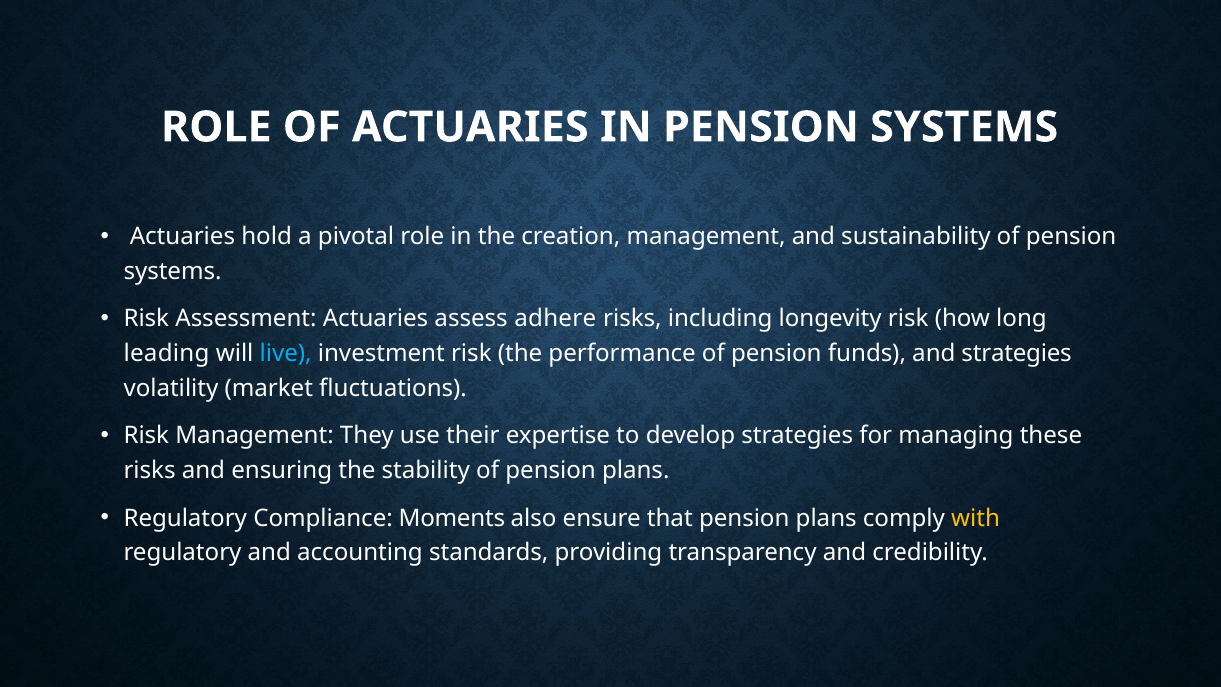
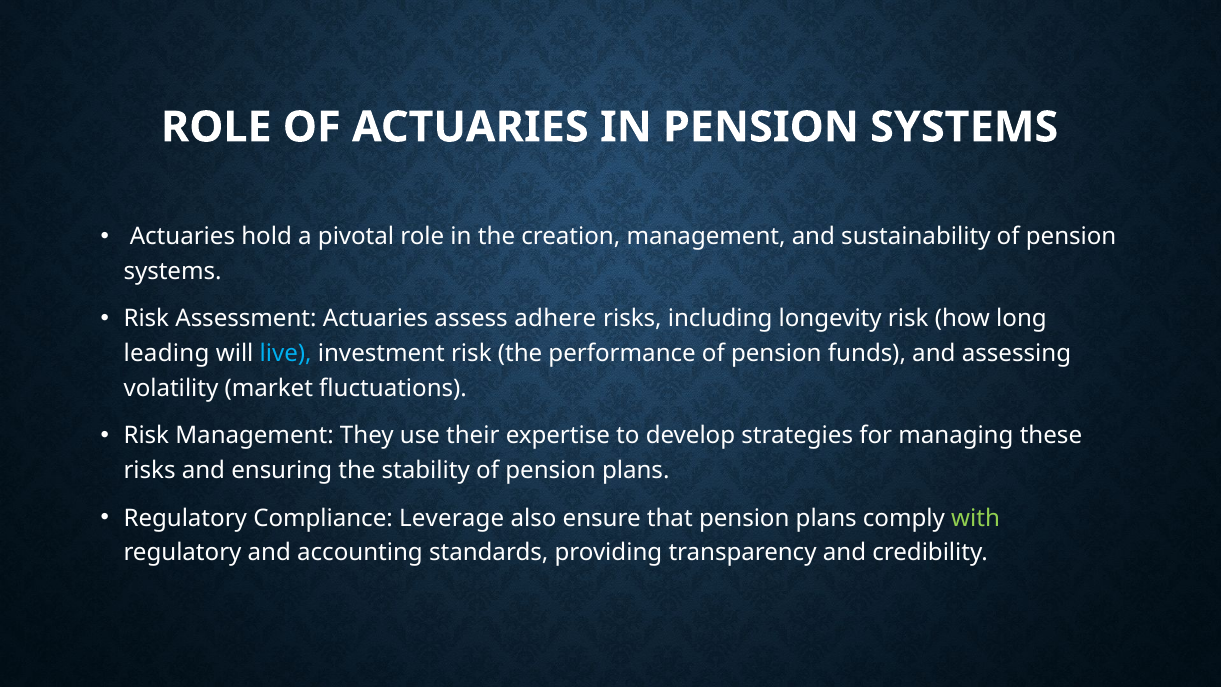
and strategies: strategies -> assessing
Moments: Moments -> Leverage
with colour: yellow -> light green
